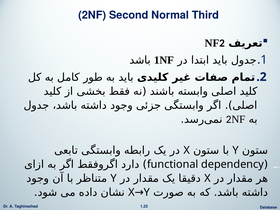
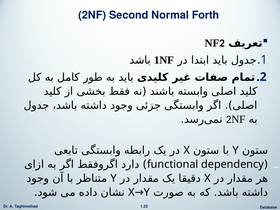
Third: Third -> Forth
